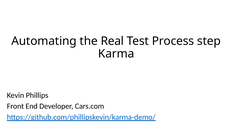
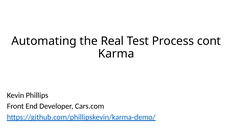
step: step -> cont
